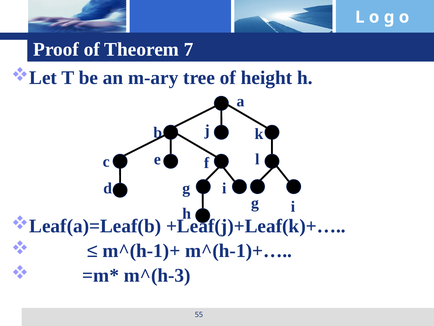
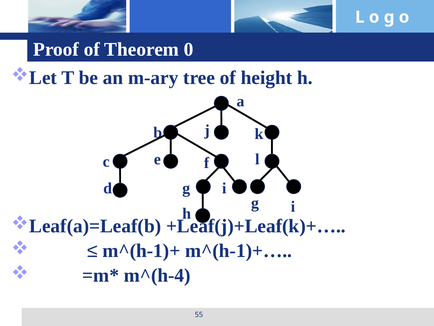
7: 7 -> 0
m^(h-3: m^(h-3 -> m^(h-4
